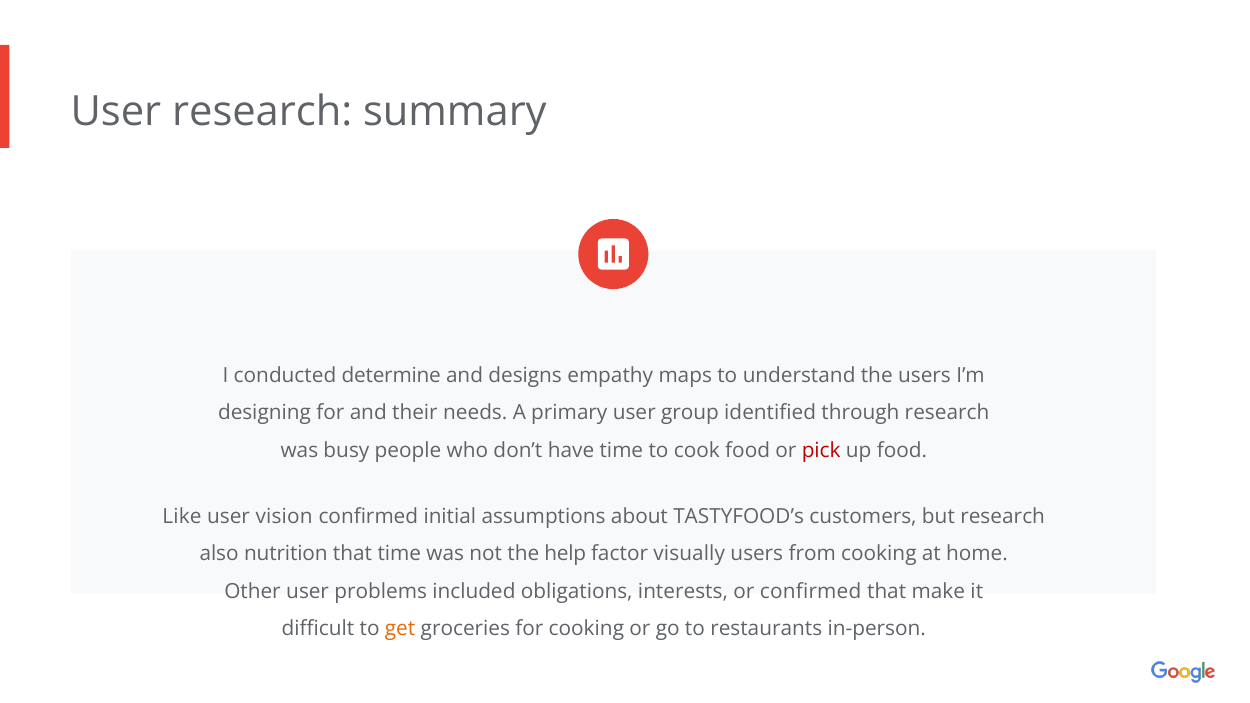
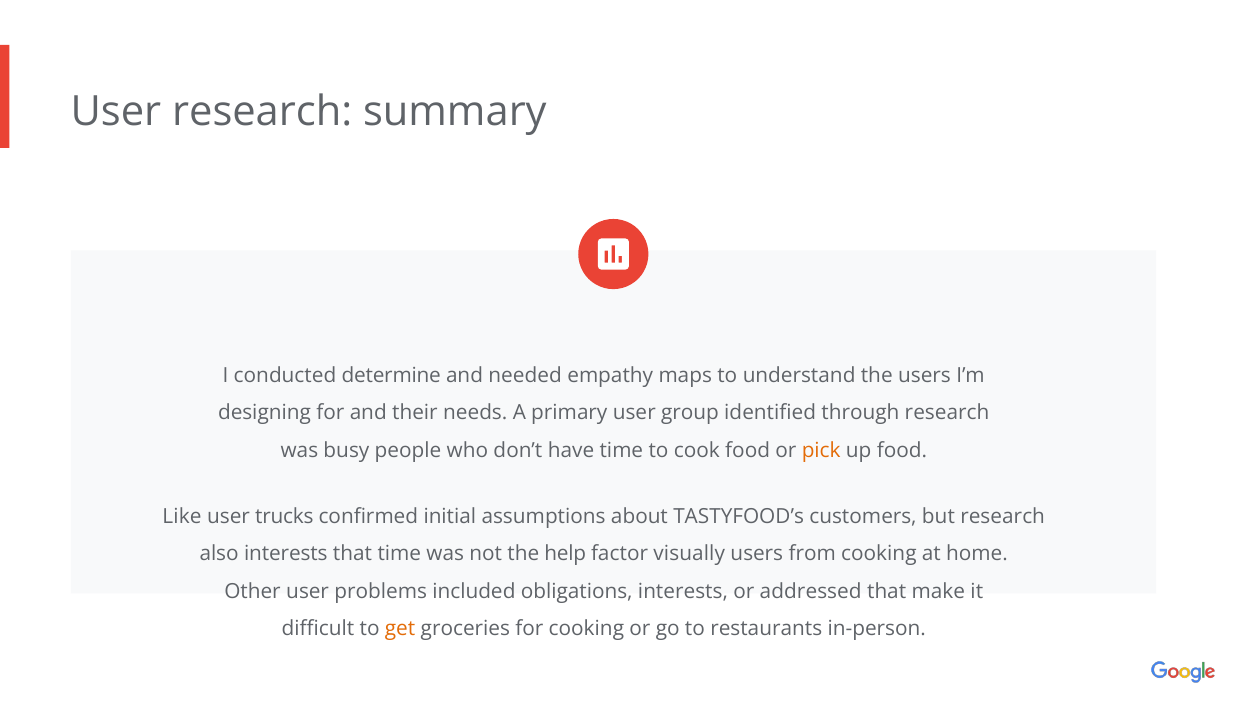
designs: designs -> needed
pick colour: red -> orange
vision: vision -> trucks
also nutrition: nutrition -> interests
or confirmed: confirmed -> addressed
